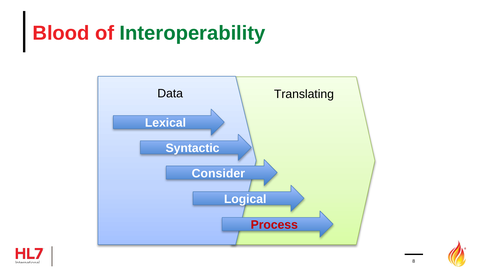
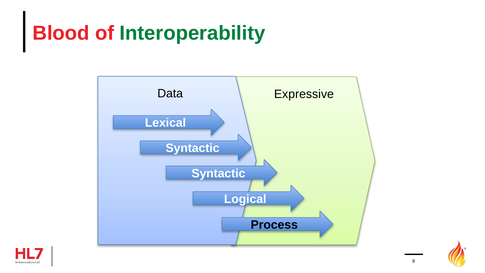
Translating: Translating -> Expressive
Consider at (218, 173): Consider -> Syntactic
Process colour: red -> black
